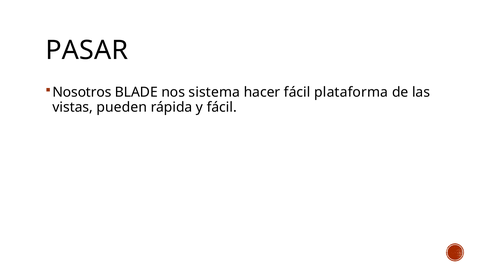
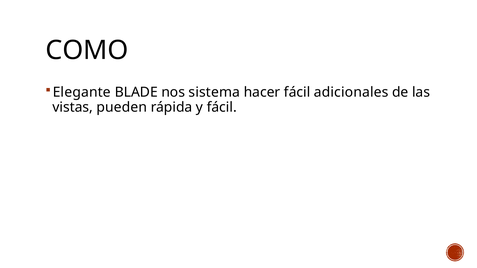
PASAR: PASAR -> COMO
Nosotros: Nosotros -> Elegante
plataforma: plataforma -> adicionales
